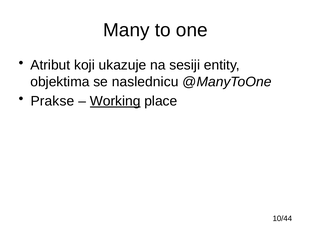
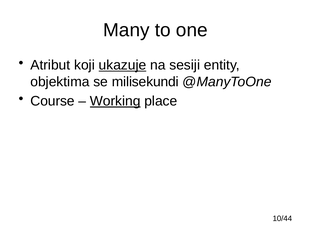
ukazuje underline: none -> present
naslednicu: naslednicu -> milisekundi
Prakse: Prakse -> Course
